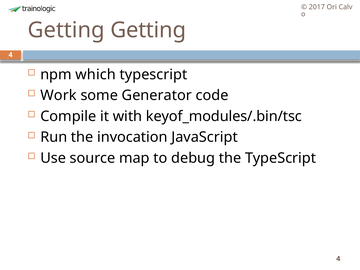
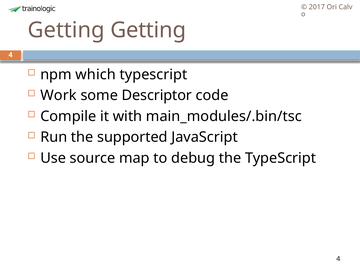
Generator: Generator -> Descriptor
keyof_modules/.bin/tsc: keyof_modules/.bin/tsc -> main_modules/.bin/tsc
invocation: invocation -> supported
